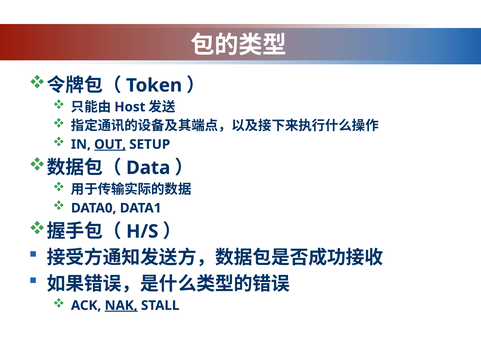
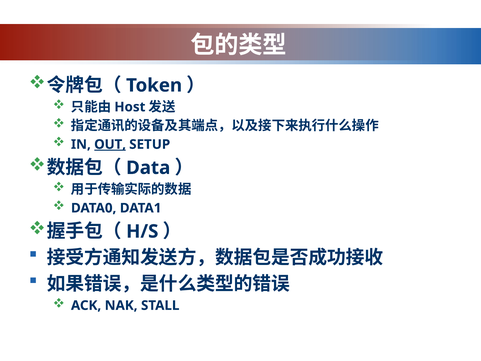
NAK underline: present -> none
